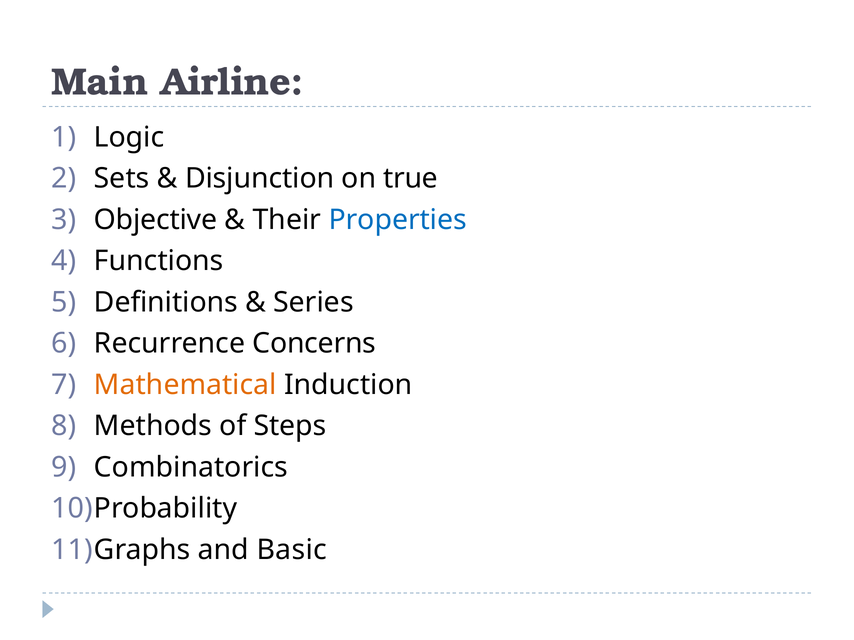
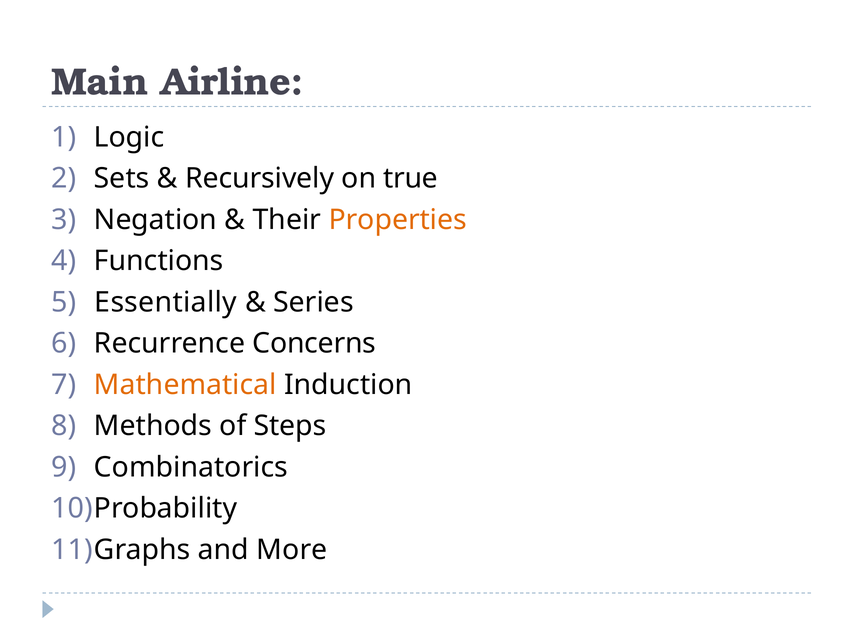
Disjunction: Disjunction -> Recursively
Objective: Objective -> Negation
Properties colour: blue -> orange
Definitions: Definitions -> Essentially
Basic: Basic -> More
